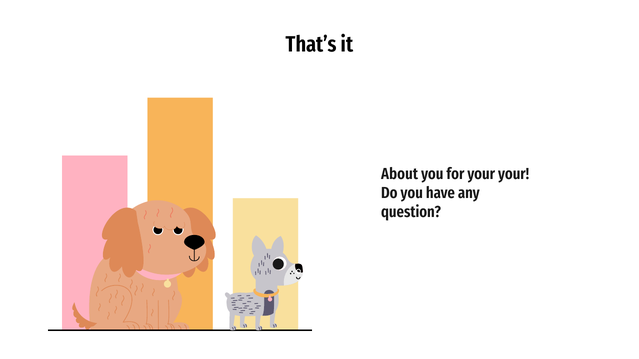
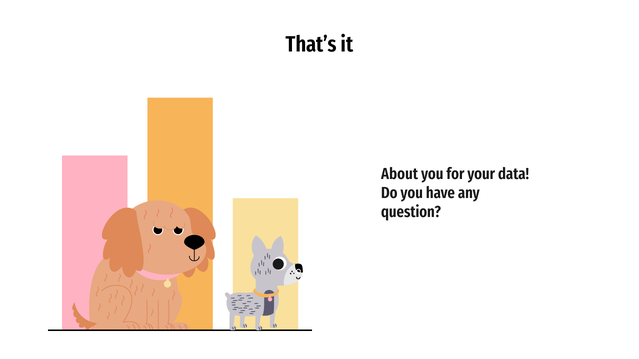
your your: your -> data
